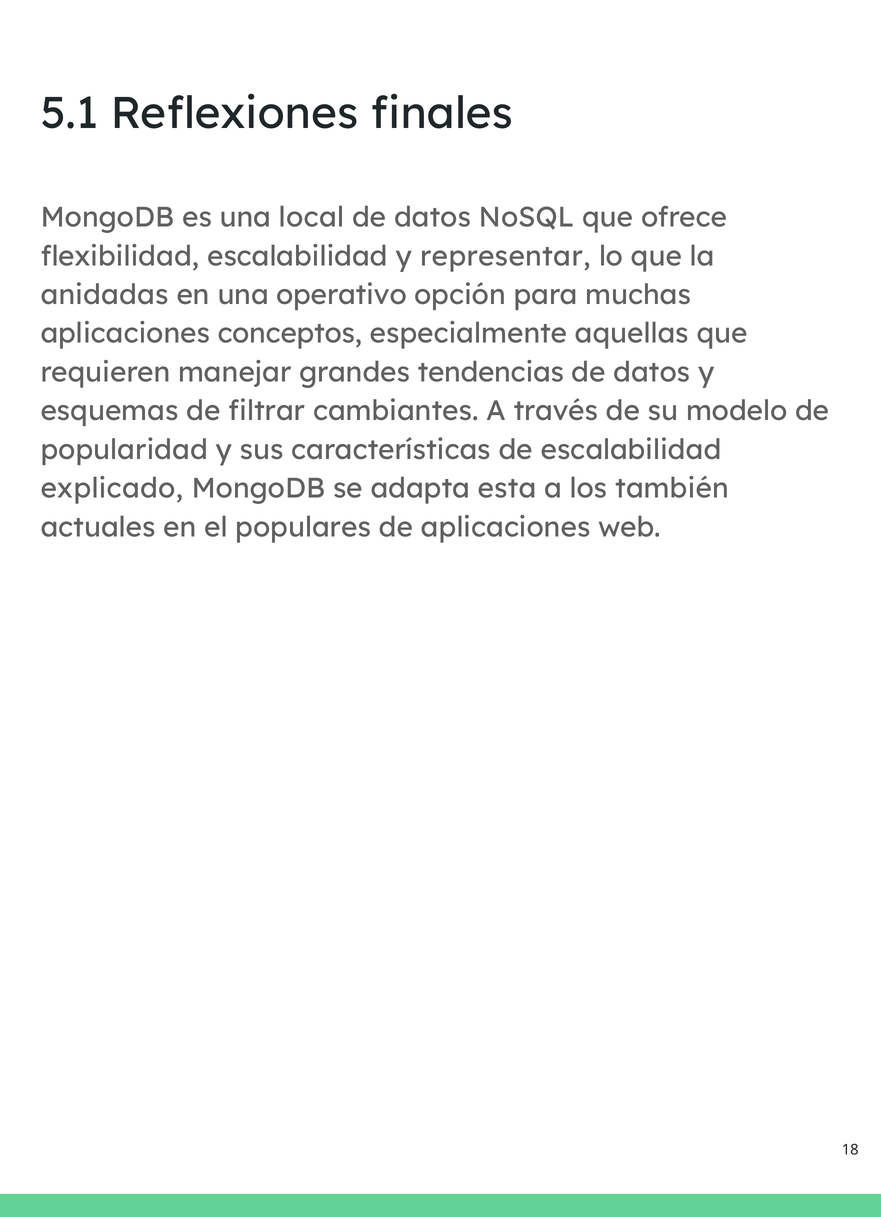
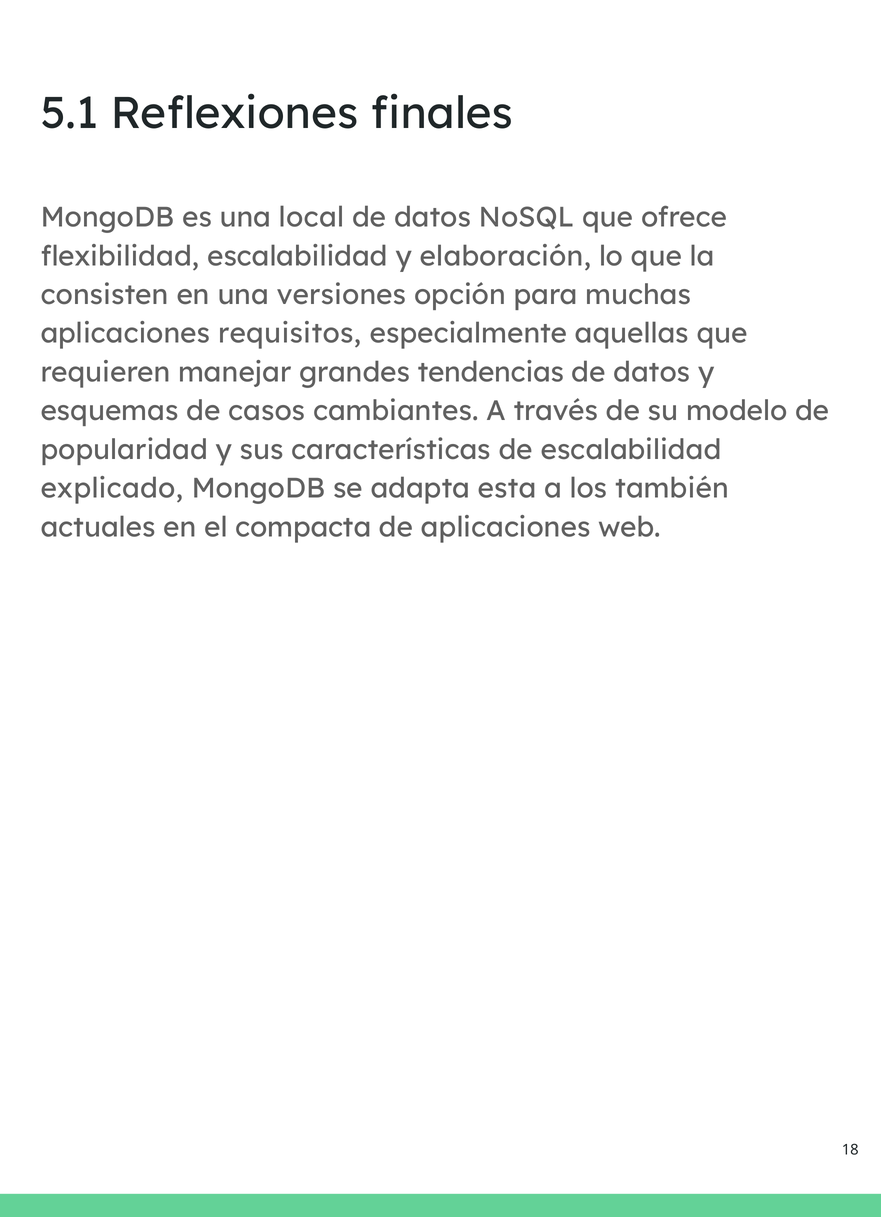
representar: representar -> elaboración
anidadas: anidadas -> consisten
operativo: operativo -> versiones
conceptos: conceptos -> requisitos
filtrar: filtrar -> casos
populares: populares -> compacta
